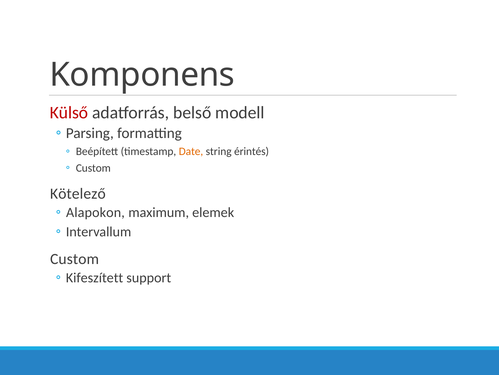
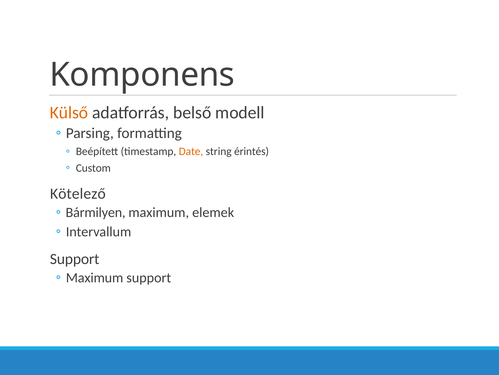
Külső colour: red -> orange
Alapokon: Alapokon -> Bármilyen
Custom at (75, 258): Custom -> Support
Kifeszített at (95, 277): Kifeszített -> Maximum
